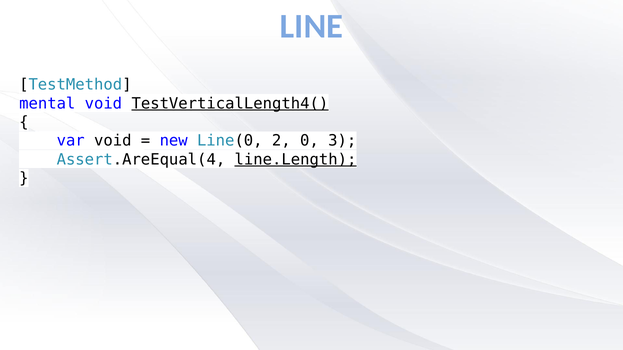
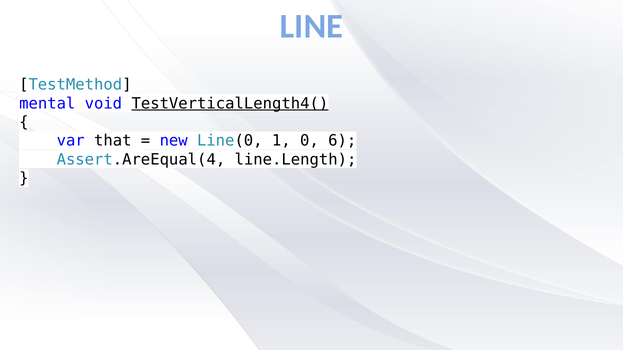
var void: void -> that
2: 2 -> 1
3: 3 -> 6
line.Length underline: present -> none
